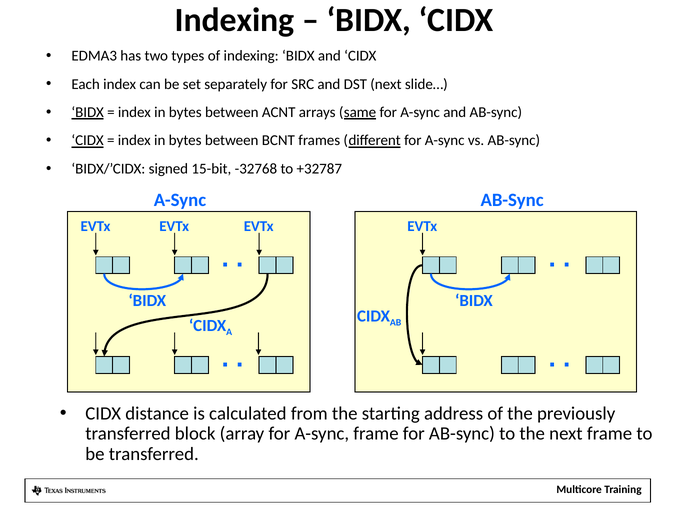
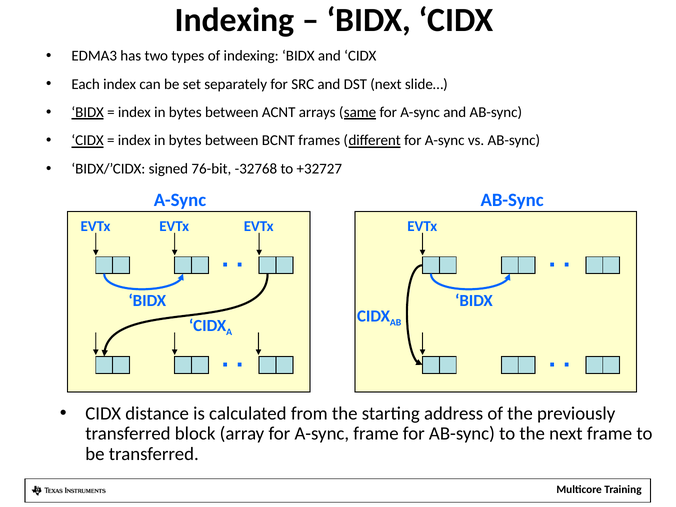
15-bit: 15-bit -> 76-bit
+32787: +32787 -> +32727
